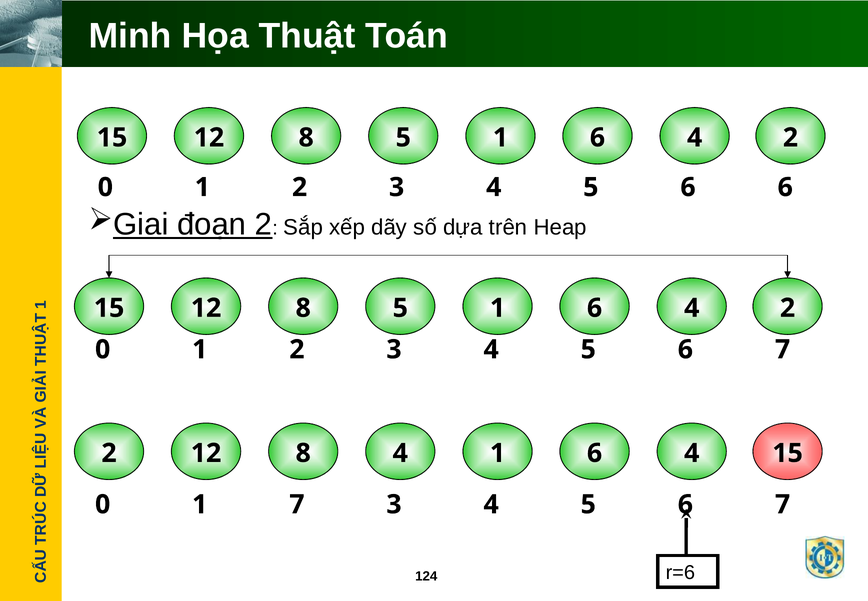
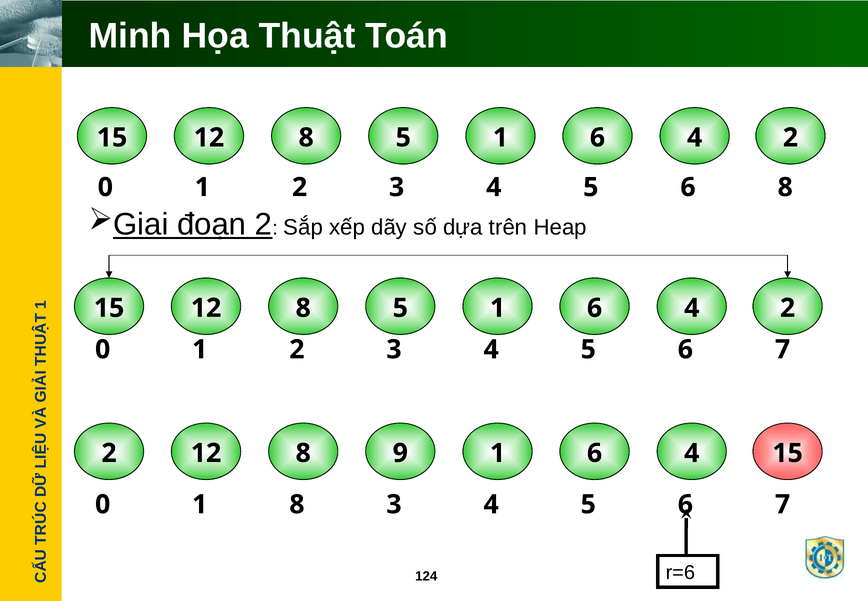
6 6: 6 -> 8
8 4: 4 -> 9
1 7: 7 -> 8
